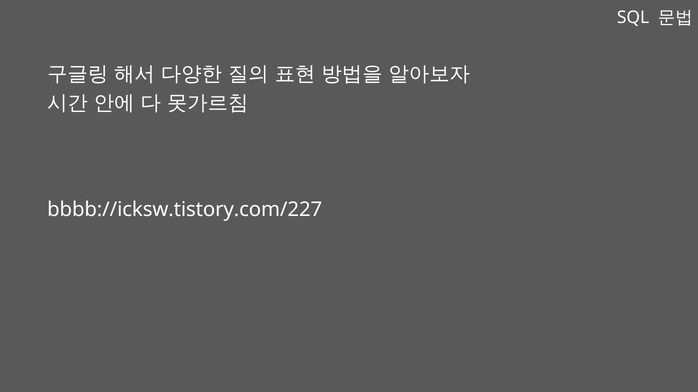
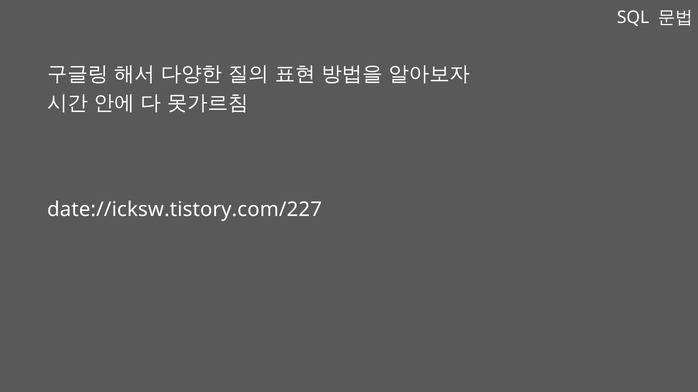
bbbb://icksw.tistory.com/227: bbbb://icksw.tistory.com/227 -> date://icksw.tistory.com/227
